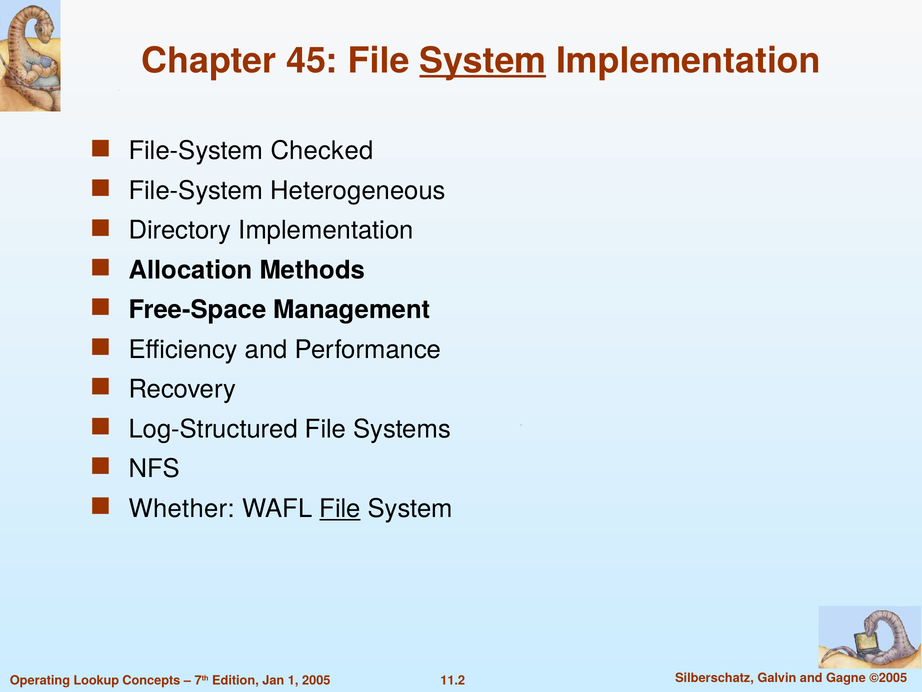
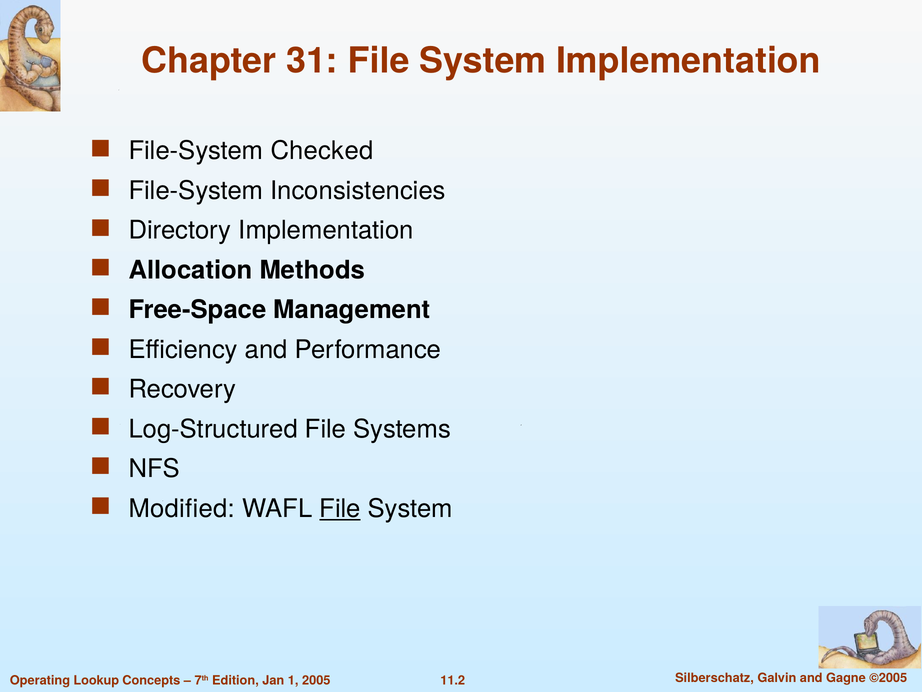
45: 45 -> 31
System at (483, 61) underline: present -> none
Heterogeneous: Heterogeneous -> Inconsistencies
Whether: Whether -> Modified
